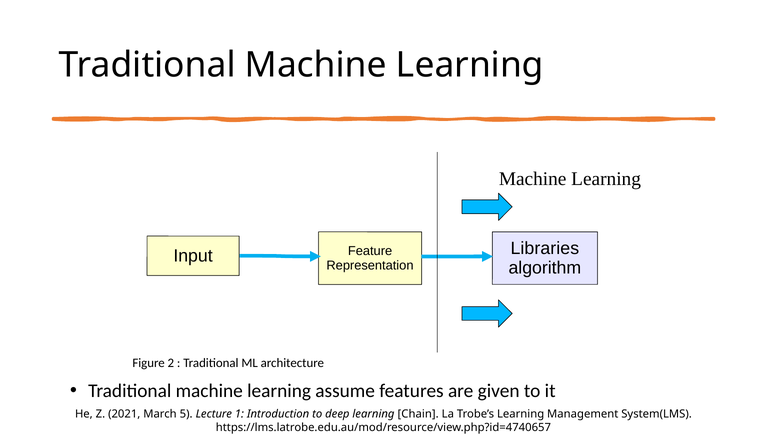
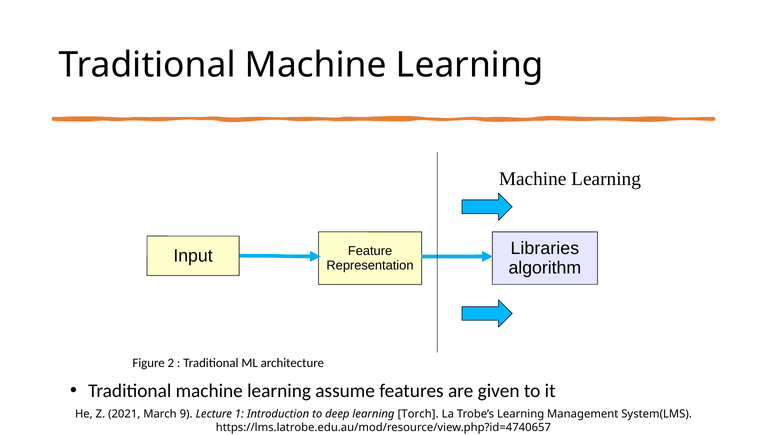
5: 5 -> 9
Chain: Chain -> Torch
